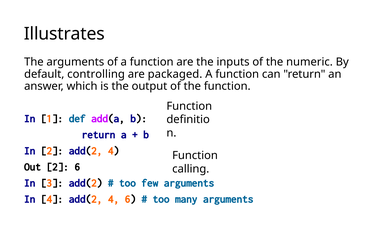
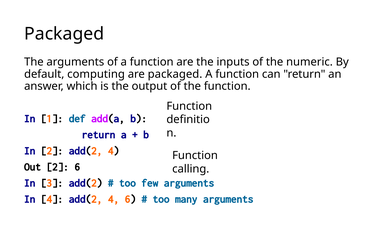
Illustrates at (64, 34): Illustrates -> Packaged
controlling: controlling -> computing
